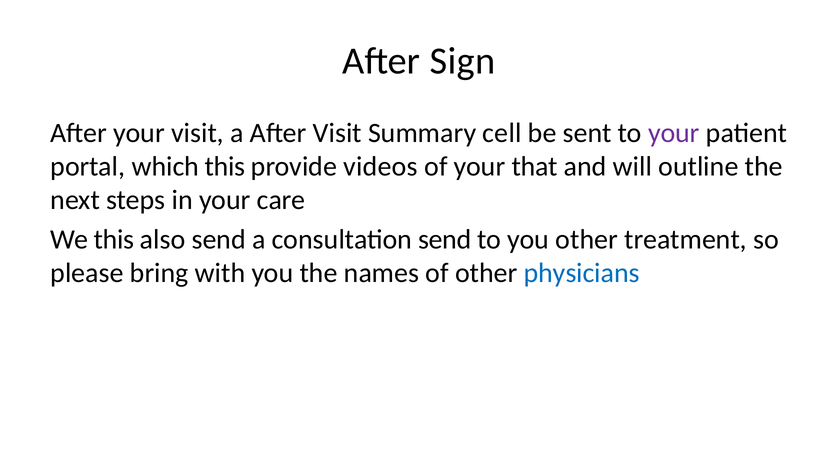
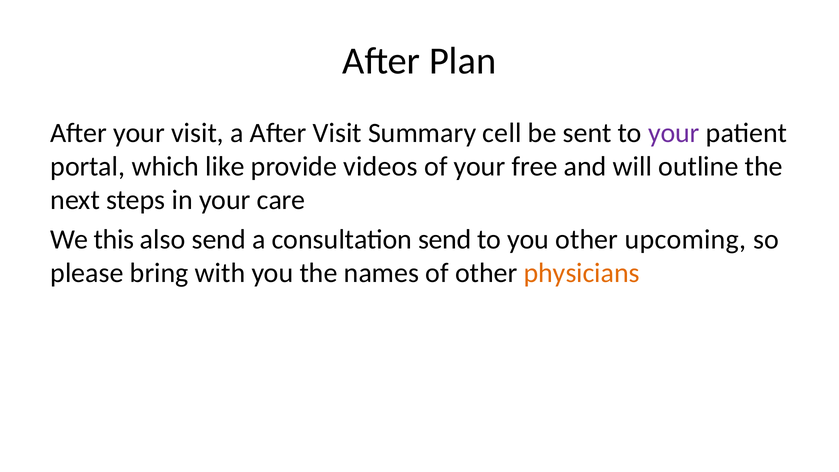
Sign: Sign -> Plan
which this: this -> like
that: that -> free
treatment: treatment -> upcoming
physicians colour: blue -> orange
